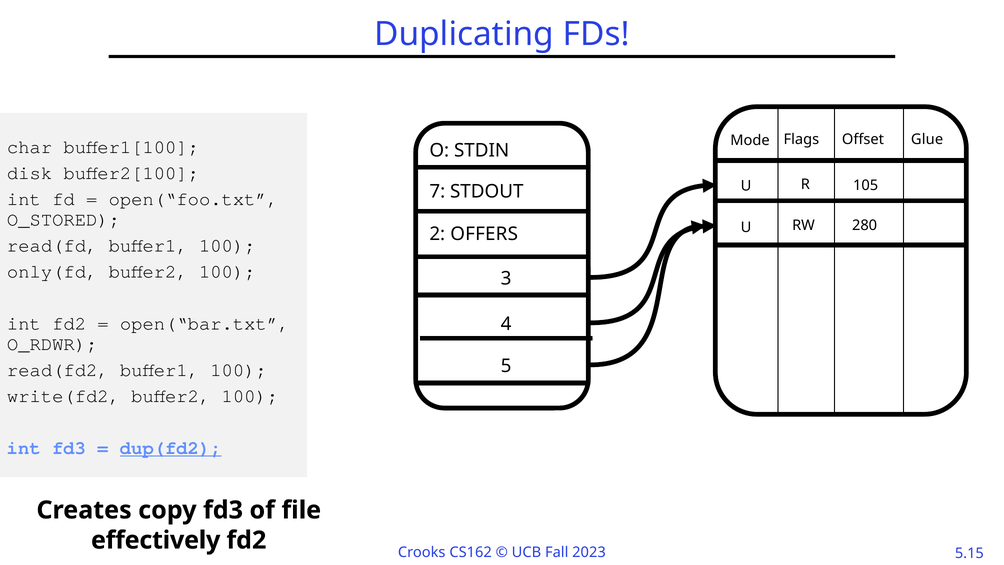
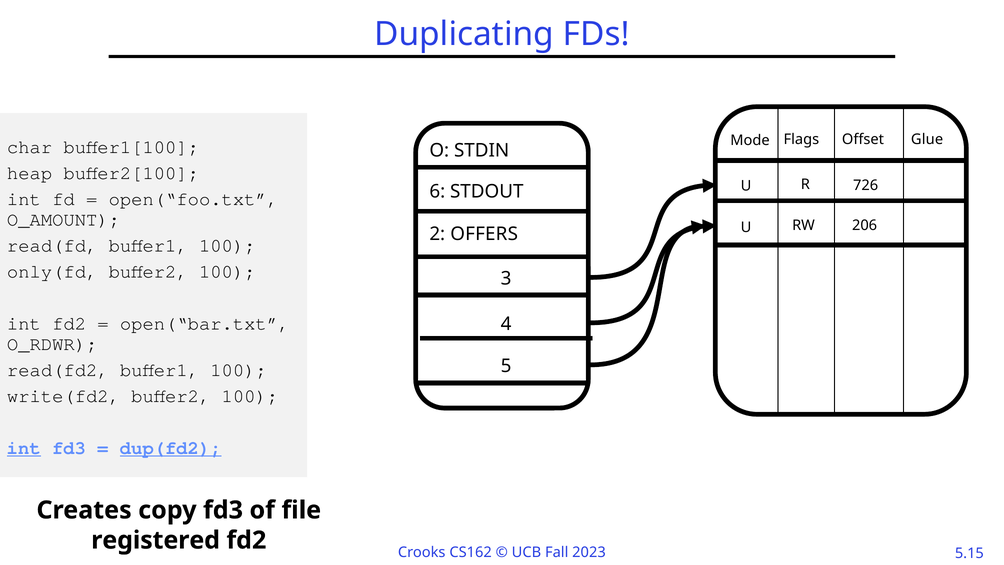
disk: disk -> heap
105: 105 -> 726
7: 7 -> 6
O_STORED: O_STORED -> O_AMOUNT
280: 280 -> 206
int at (24, 448) underline: none -> present
effectively: effectively -> registered
